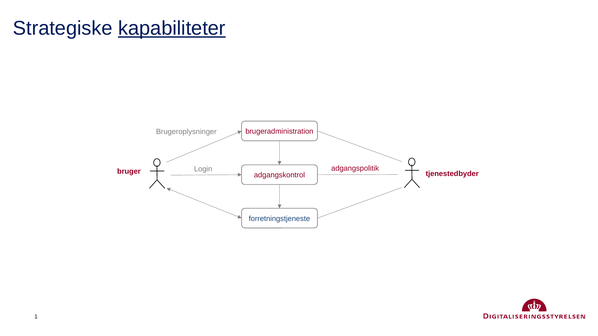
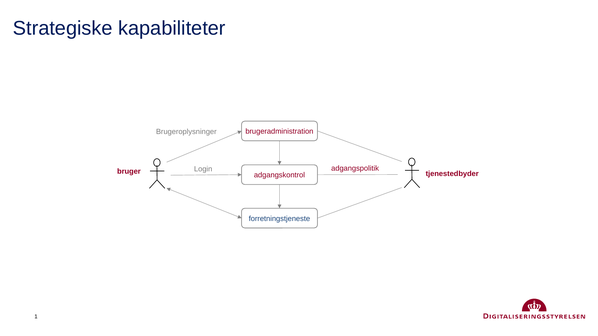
kapabiliteter underline: present -> none
